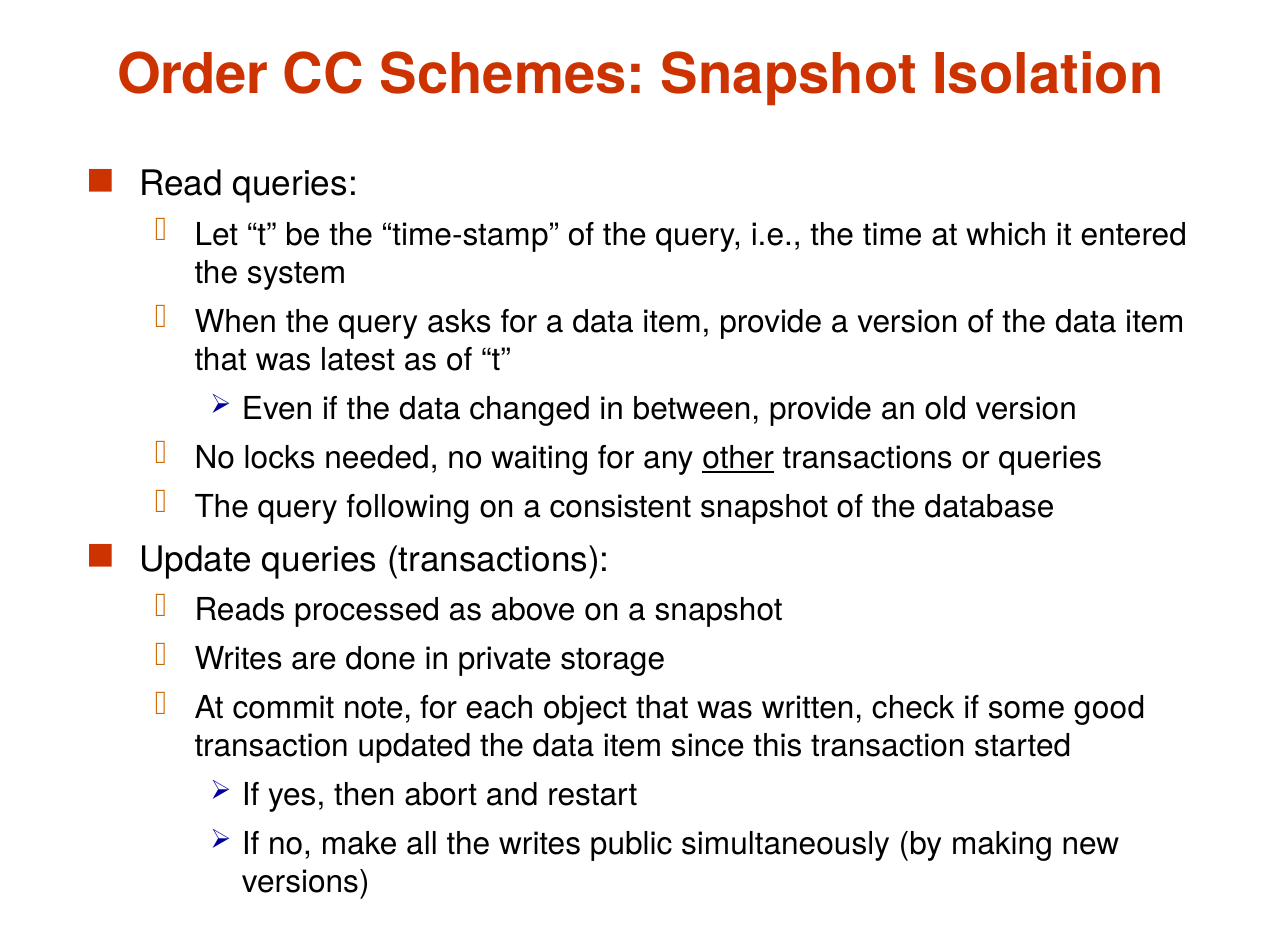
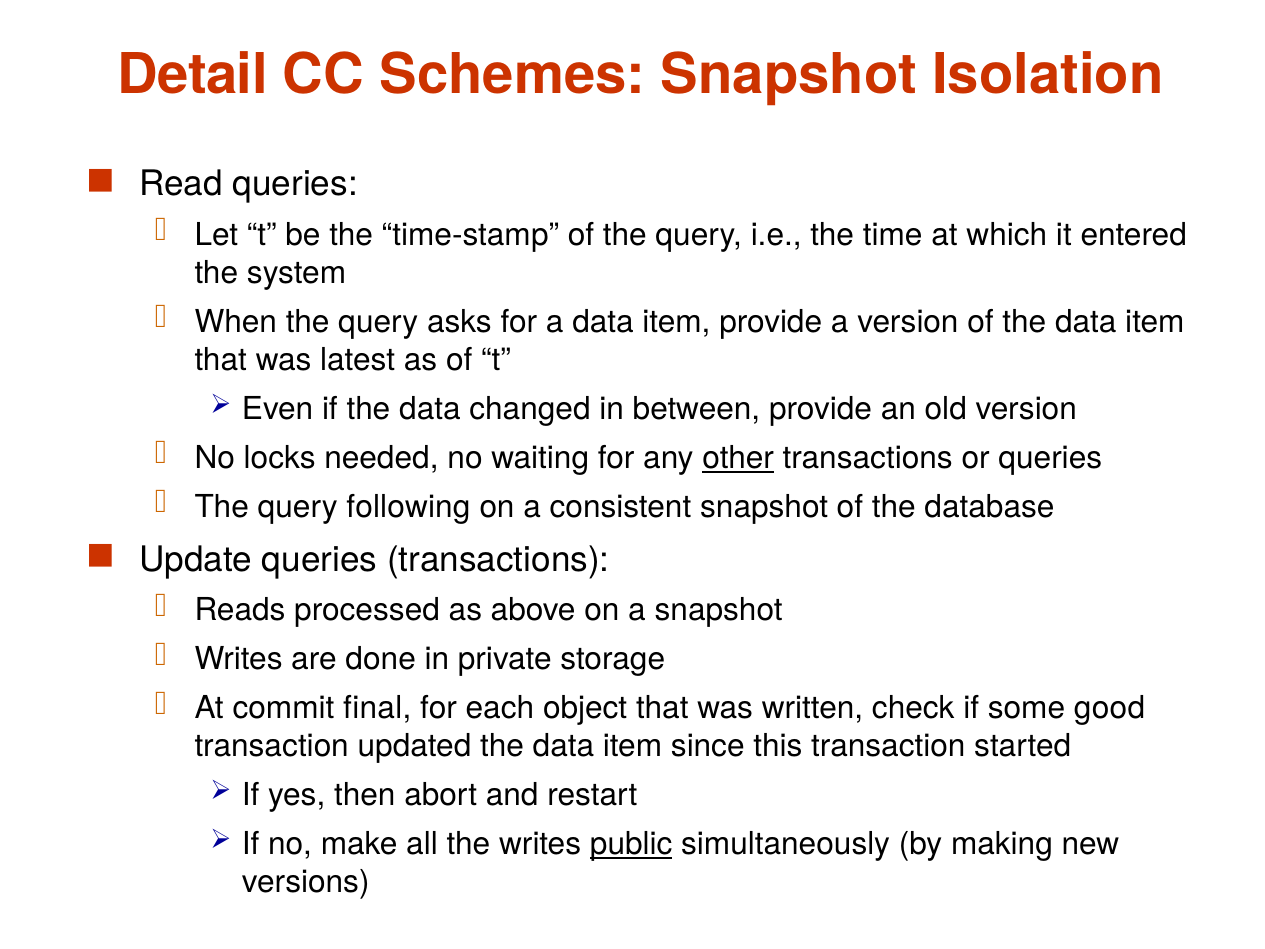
Order: Order -> Detail
note: note -> final
public underline: none -> present
